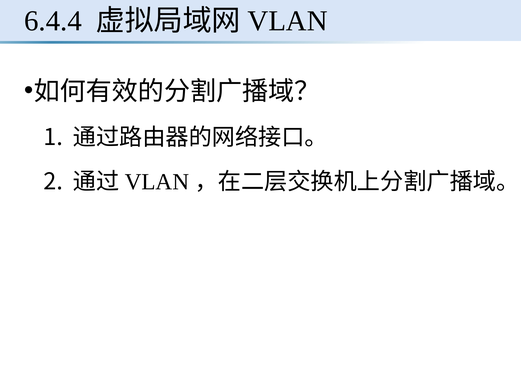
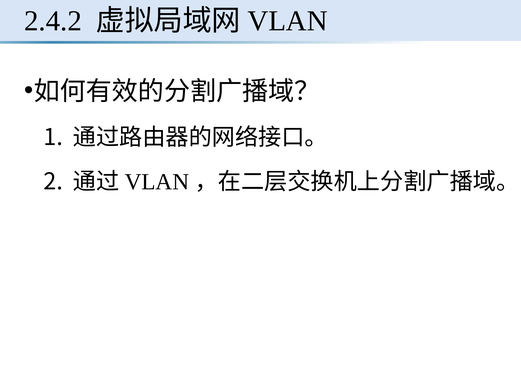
6.4.4: 6.4.4 -> 2.4.2
